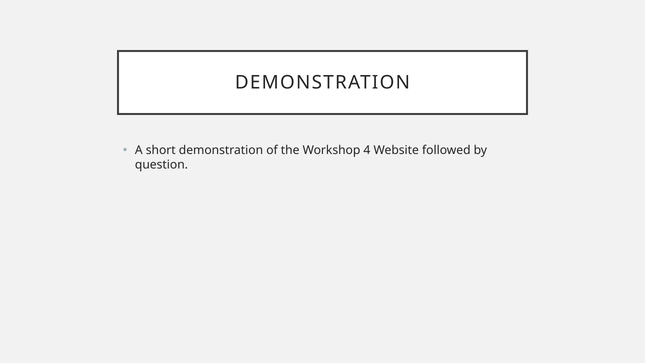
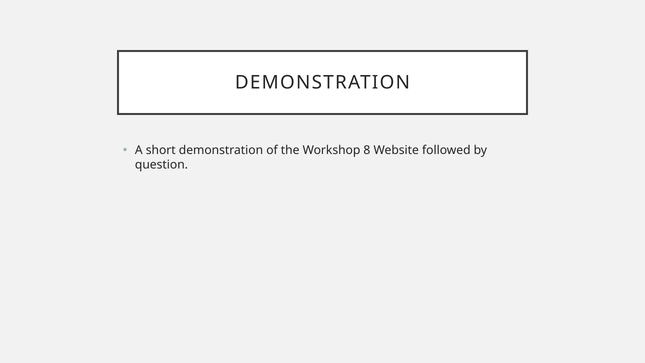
4: 4 -> 8
